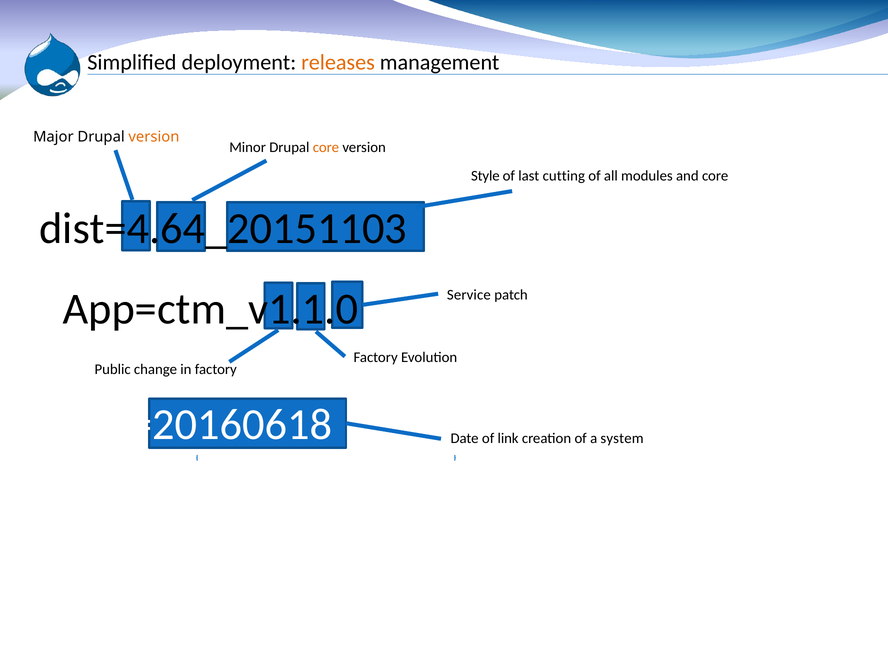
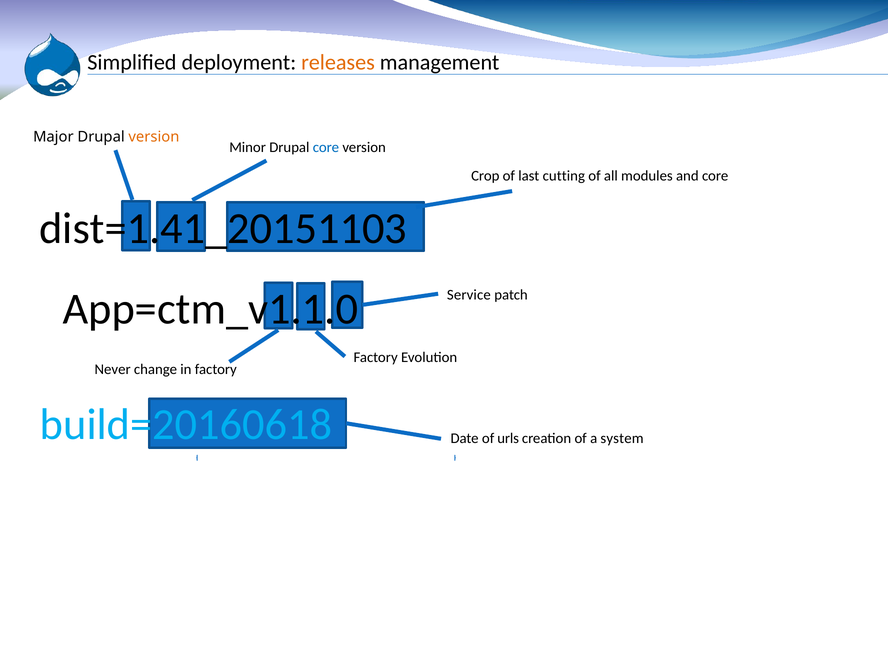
core at (326, 147) colour: orange -> blue
Style: Style -> Crop
dist=4.64_20151103: dist=4.64_20151103 -> dist=1.41_20151103
Public: Public -> Never
build=20160618 colour: white -> light blue
link: link -> urls
